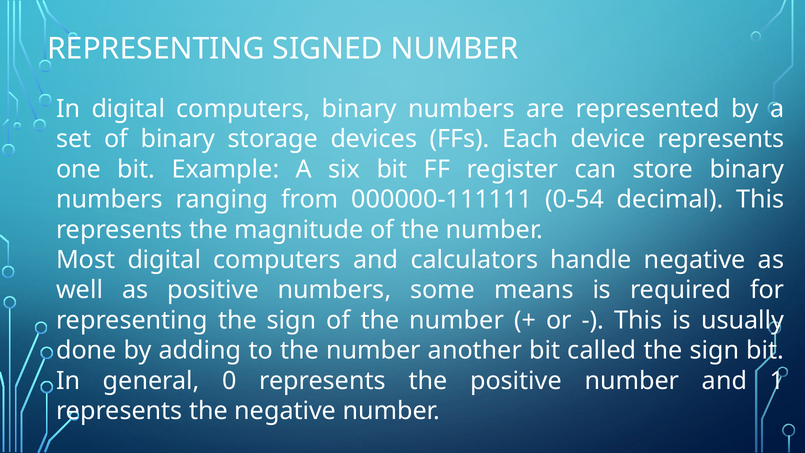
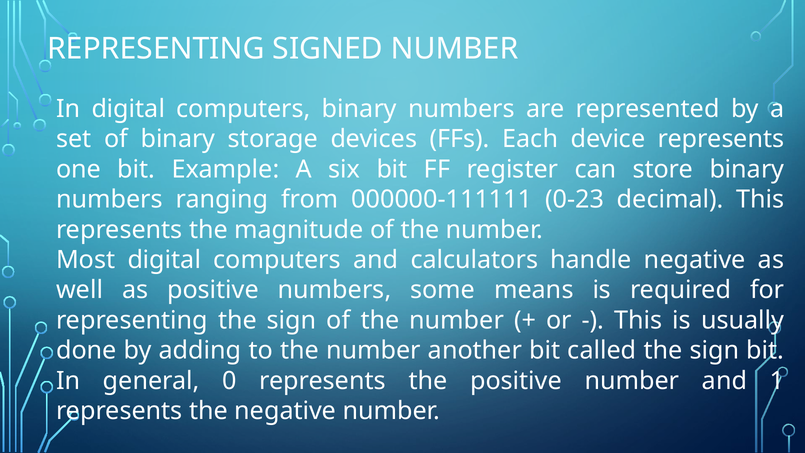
0-54: 0-54 -> 0-23
